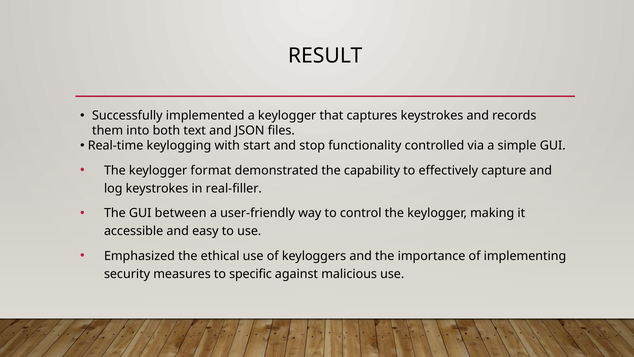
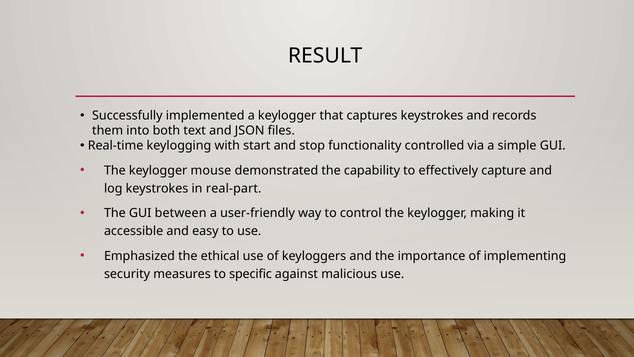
format: format -> mouse
real-filler: real-filler -> real-part
